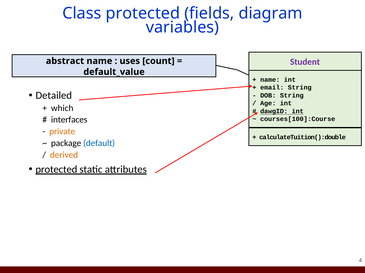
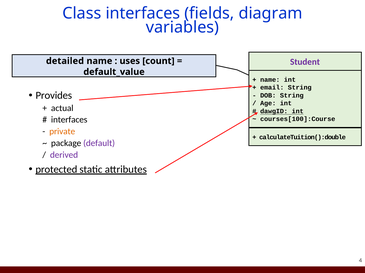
Class protected: protected -> interfaces
abstract: abstract -> detailed
Detailed: Detailed -> Provides
which: which -> actual
default colour: blue -> purple
derived colour: orange -> purple
